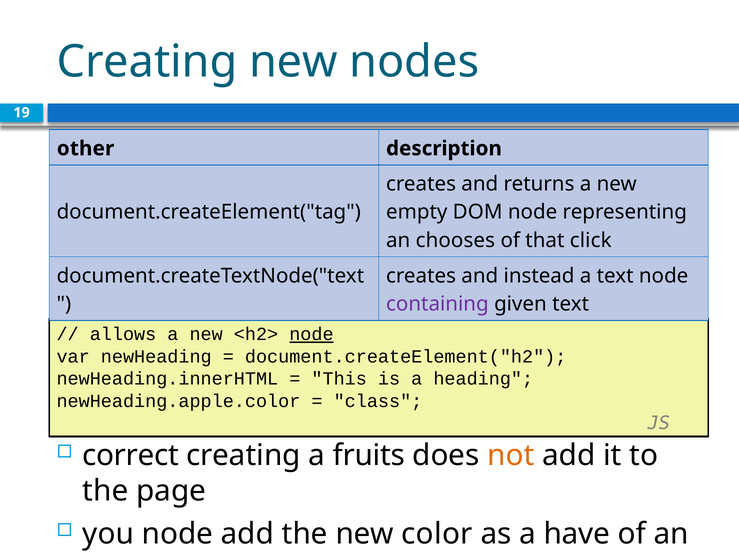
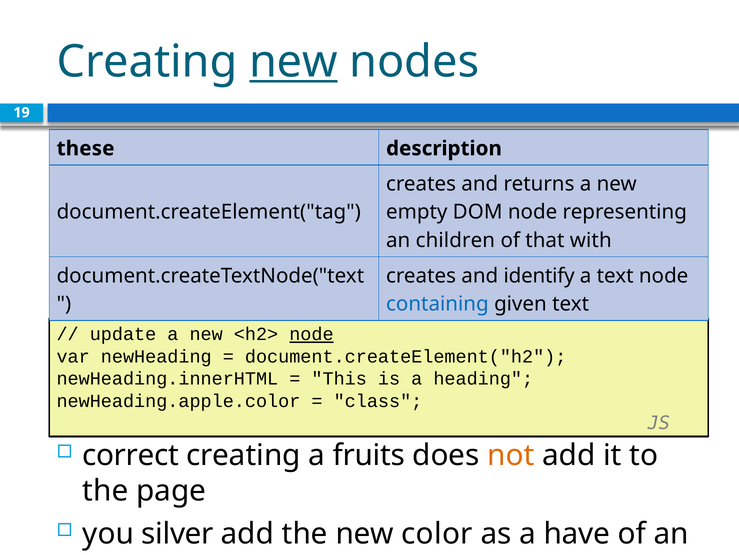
new at (293, 62) underline: none -> present
other: other -> these
chooses: chooses -> children
click: click -> with
instead: instead -> identify
containing colour: purple -> blue
allows: allows -> update
you node: node -> silver
